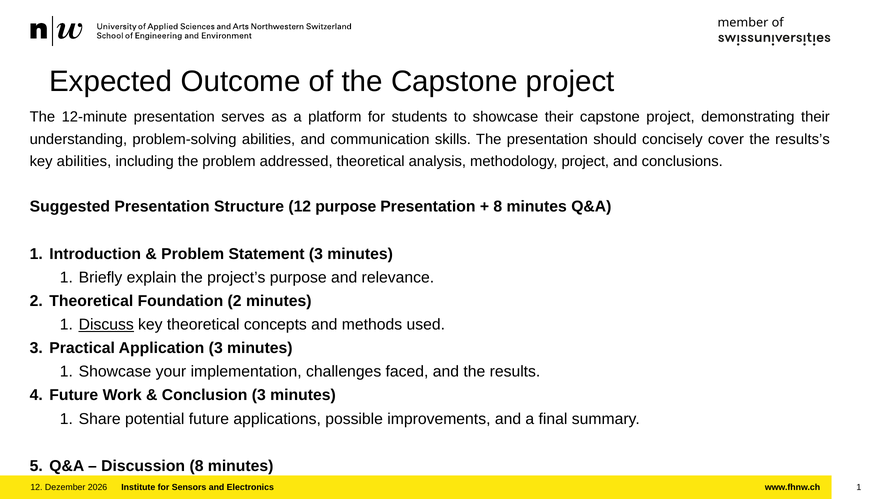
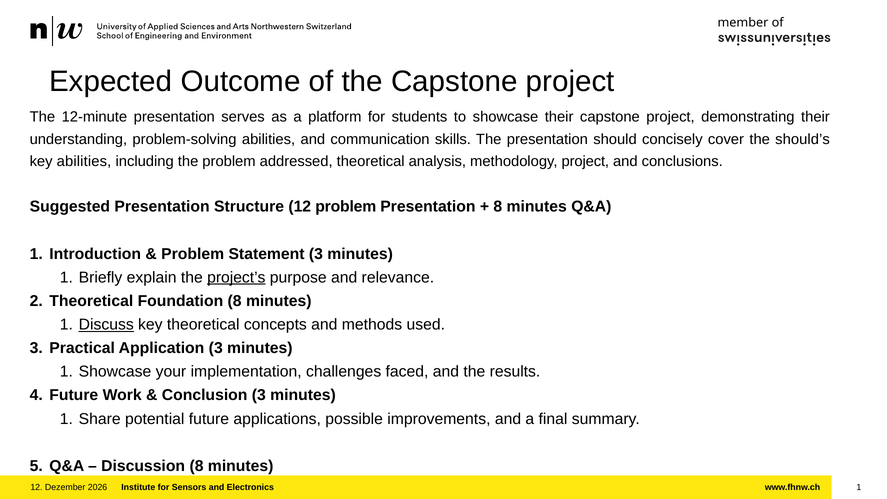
results’s: results’s -> should’s
12 purpose: purpose -> problem
project’s underline: none -> present
Foundation 2: 2 -> 8
